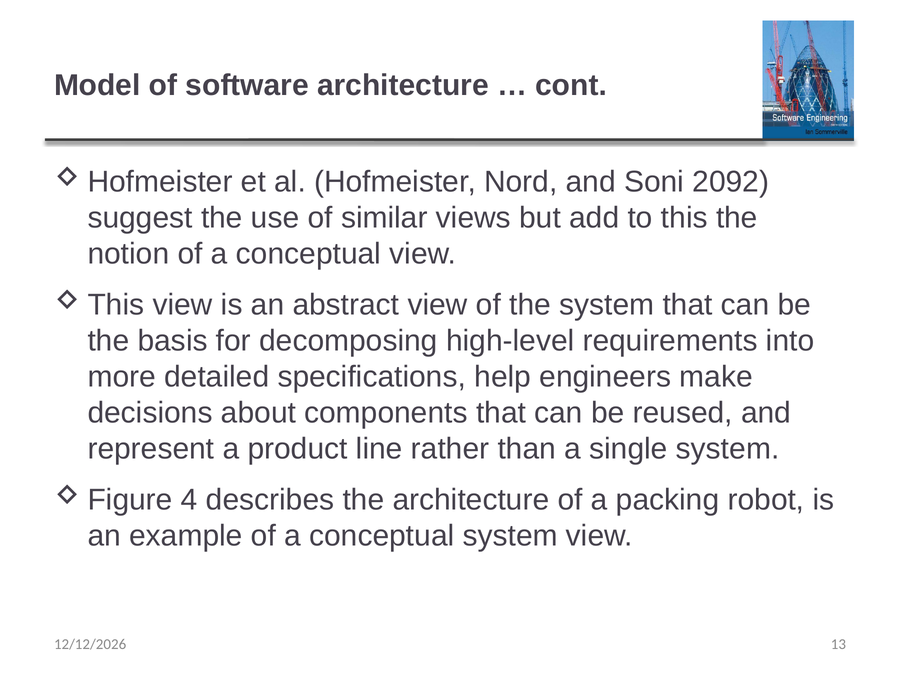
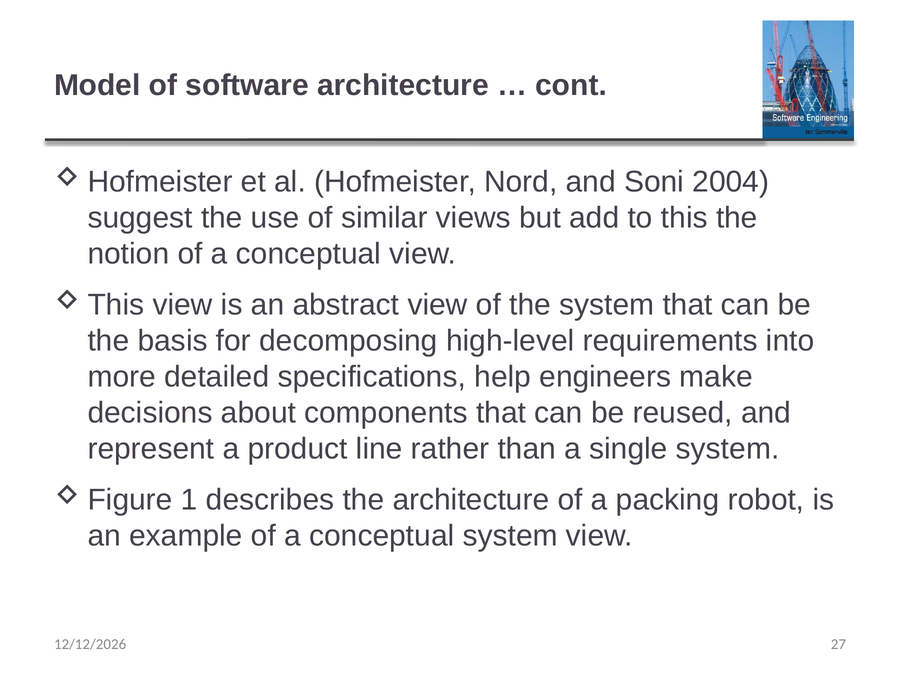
2092: 2092 -> 2004
4: 4 -> 1
13: 13 -> 27
